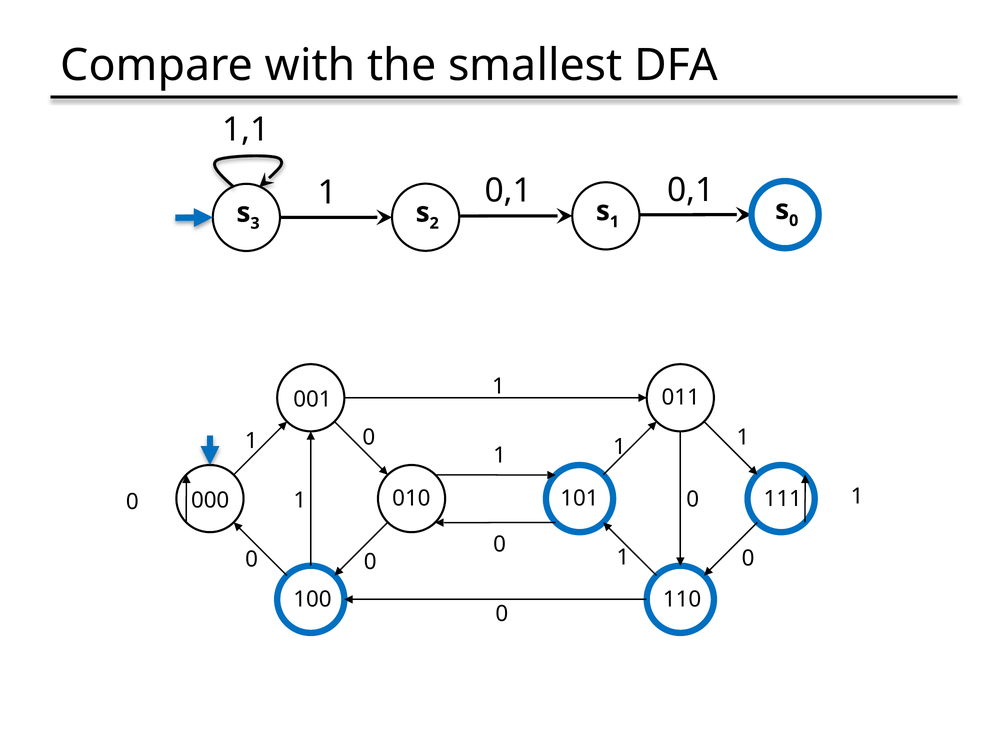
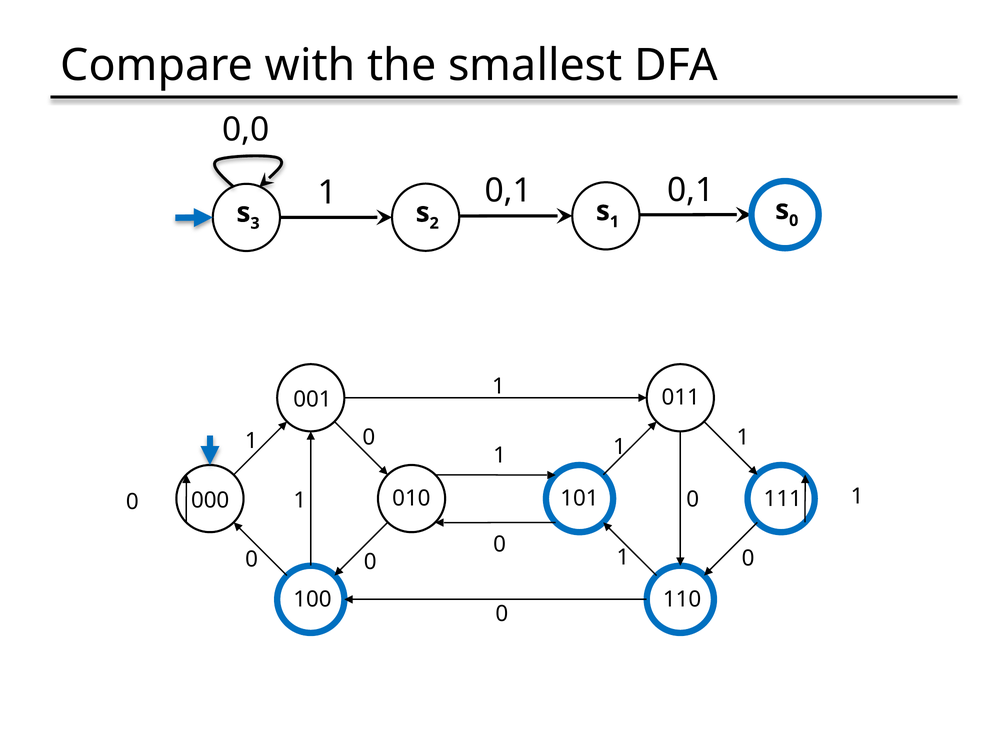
1,1: 1,1 -> 0,0
